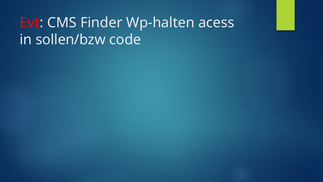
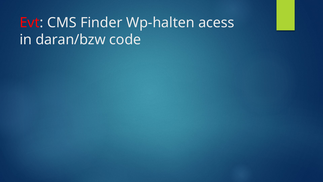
sollen/bzw: sollen/bzw -> daran/bzw
